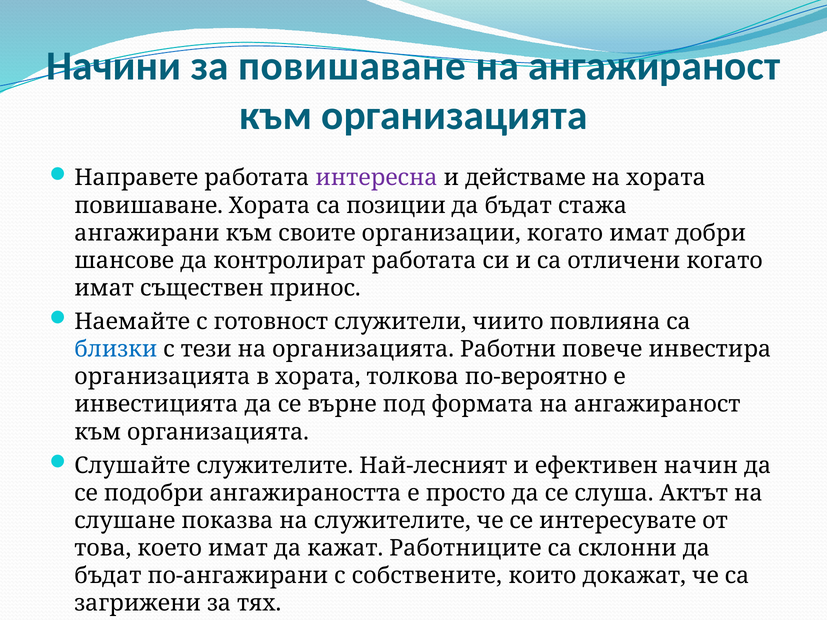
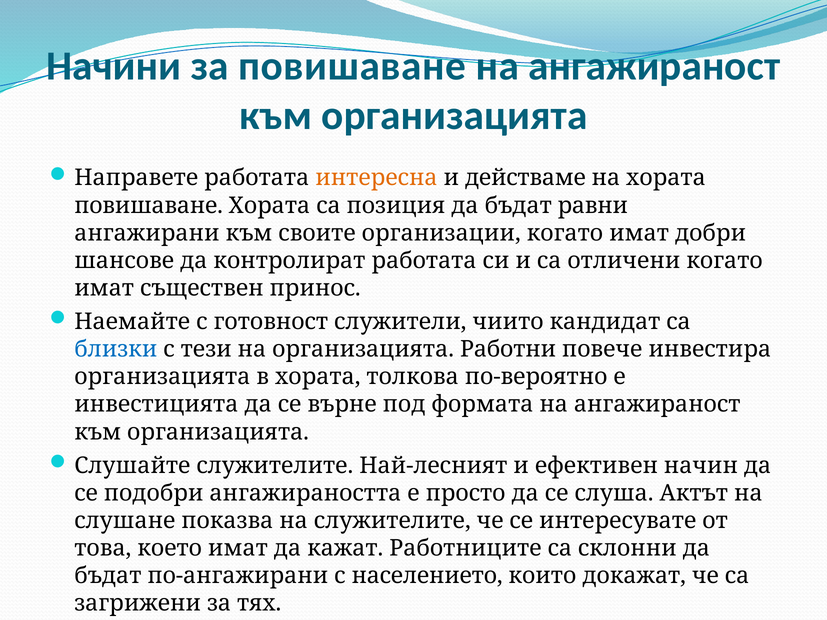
интересна colour: purple -> orange
позиции: позиции -> позиция
стажа: стажа -> равни
повлияна: повлияна -> кандидат
собствените: собствените -> населението
